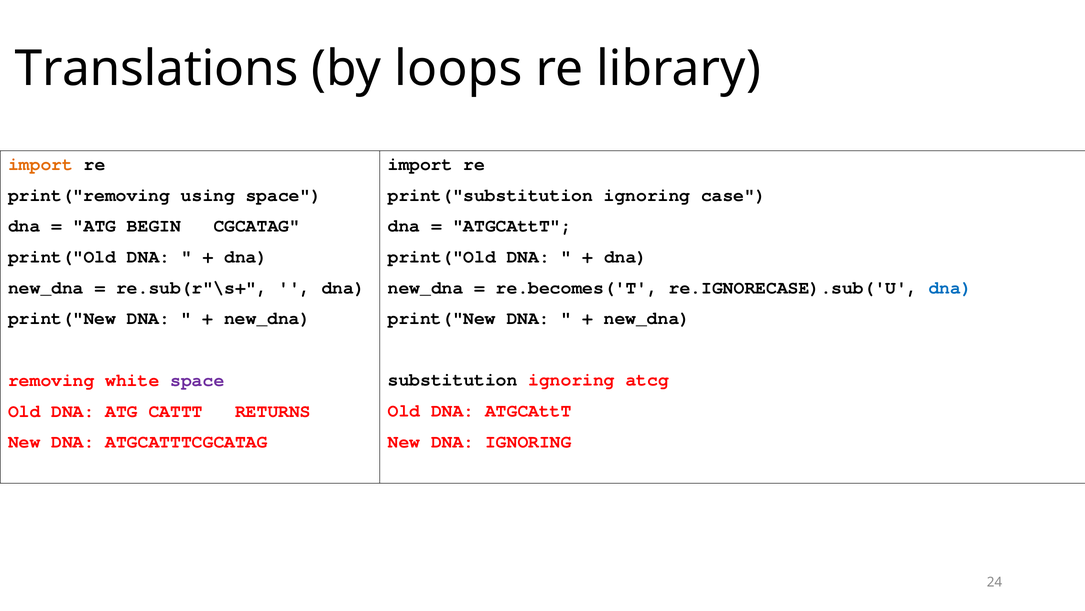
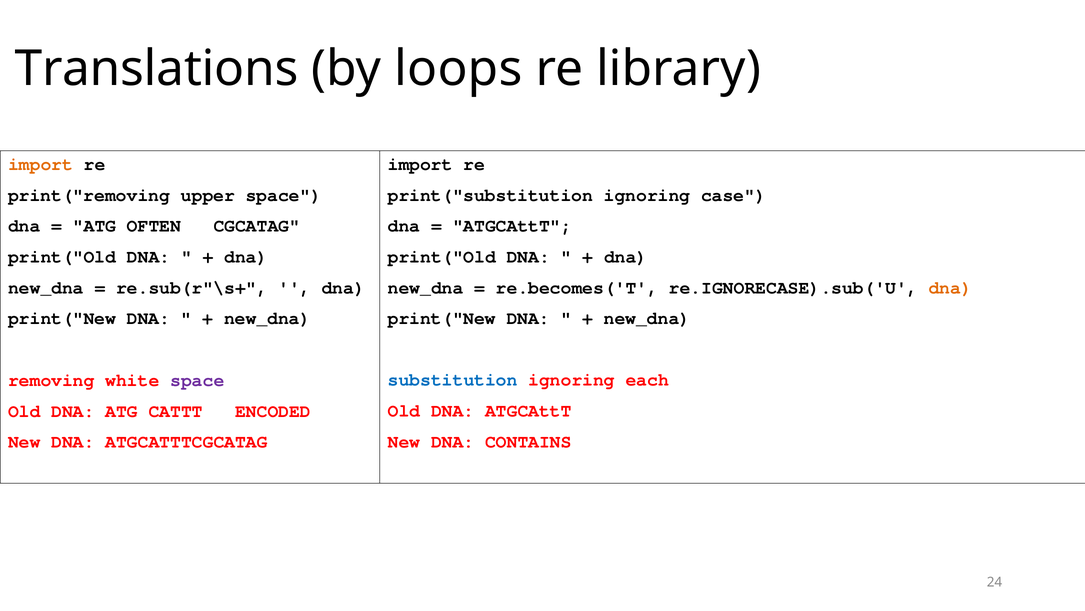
using: using -> upper
BEGIN: BEGIN -> OFTEN
dna at (950, 287) colour: blue -> orange
substitution colour: black -> blue
atcg: atcg -> each
RETURNS: RETURNS -> ENCODED
DNA IGNORING: IGNORING -> CONTAINS
